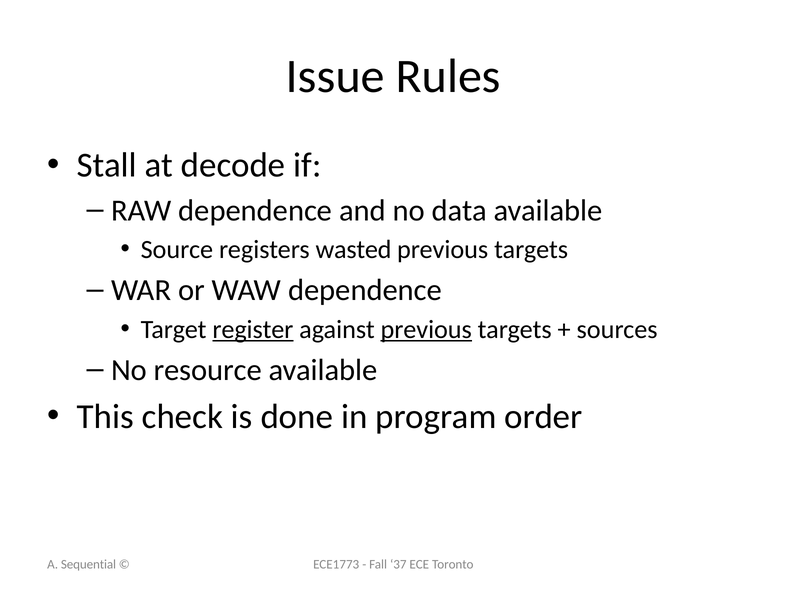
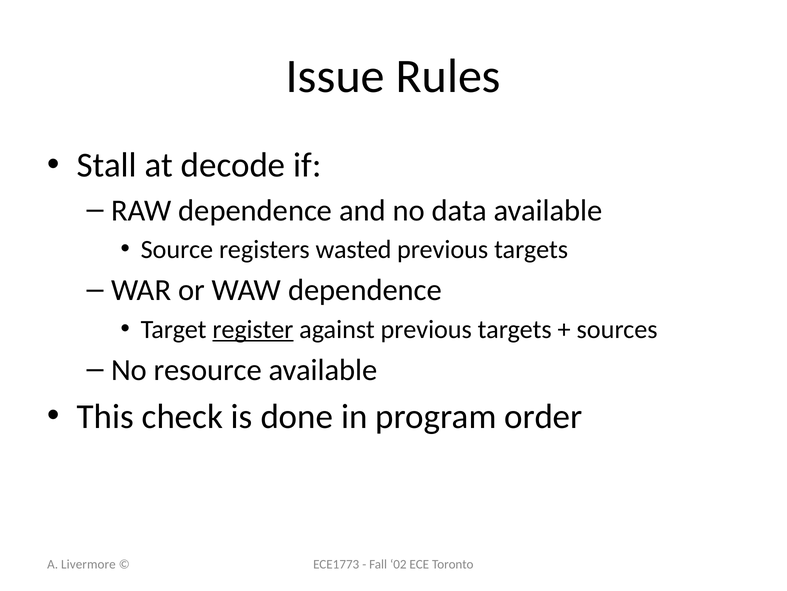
previous at (426, 329) underline: present -> none
Sequential: Sequential -> Livermore
37: 37 -> 02
